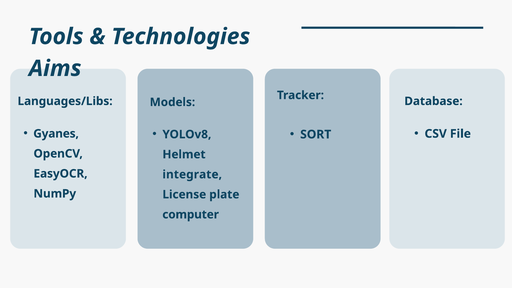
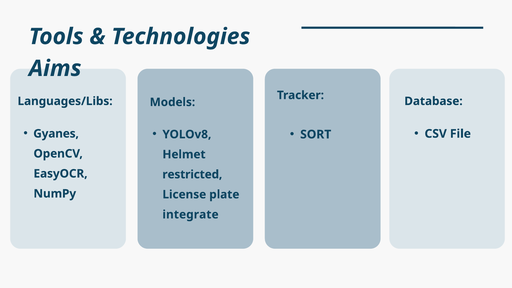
integrate: integrate -> restricted
computer: computer -> integrate
